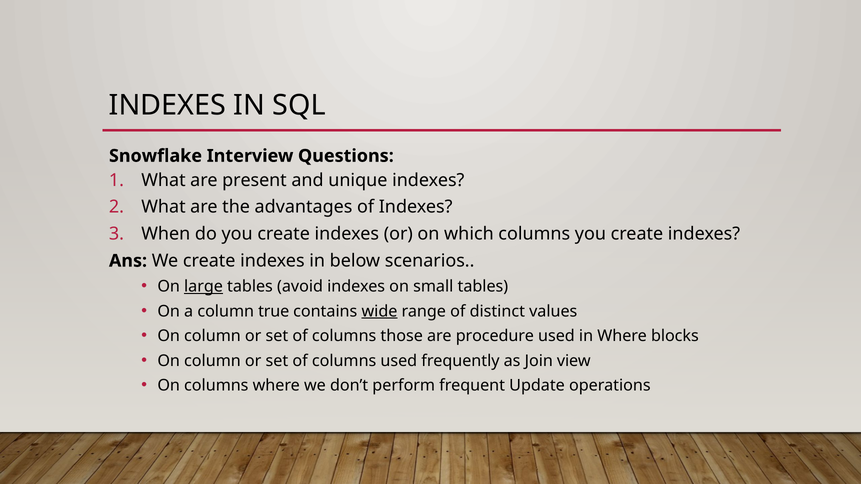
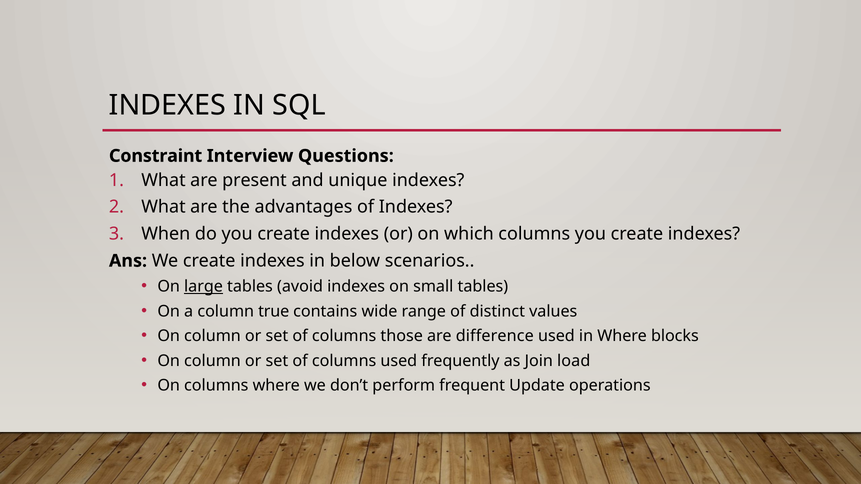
Snowflake: Snowflake -> Constraint
wide underline: present -> none
procedure: procedure -> difference
view: view -> load
